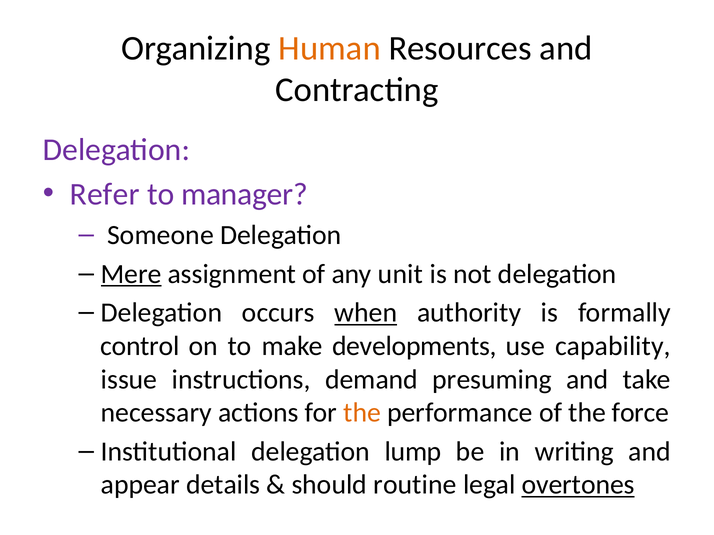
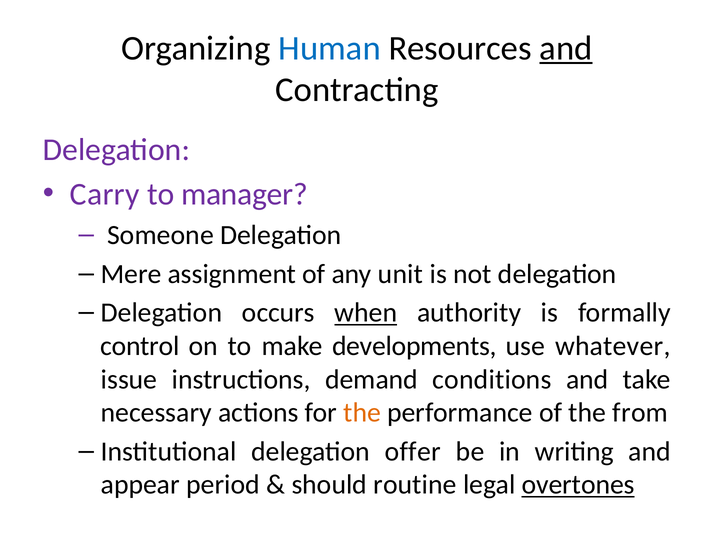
Human colour: orange -> blue
and at (566, 48) underline: none -> present
Refer: Refer -> Carry
Mere underline: present -> none
capability: capability -> whatever
presuming: presuming -> conditions
force: force -> from
lump: lump -> offer
details: details -> period
